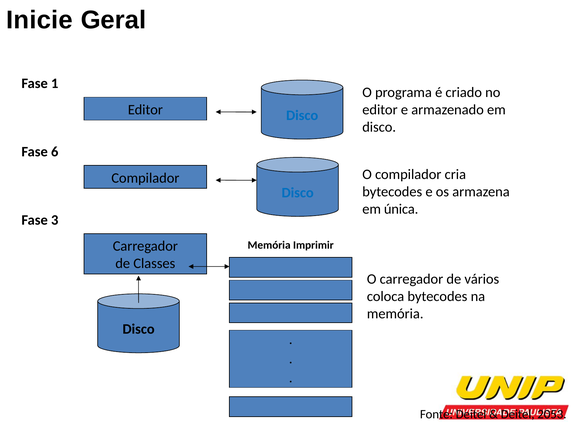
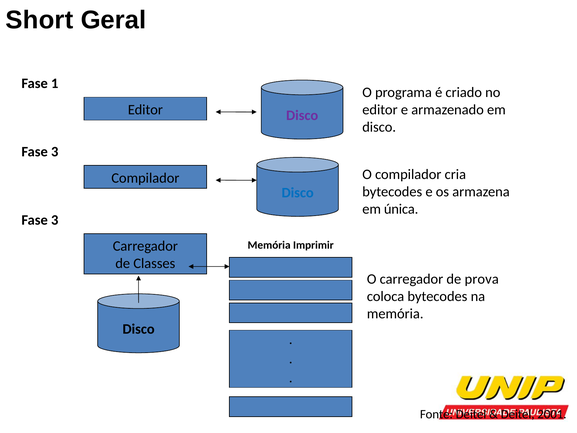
Inicie: Inicie -> Short
Disco at (302, 115) colour: blue -> purple
6 at (55, 152): 6 -> 3
vários: vários -> prova
2053: 2053 -> 2001
